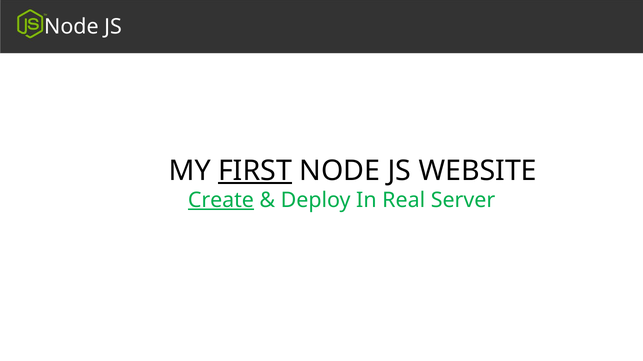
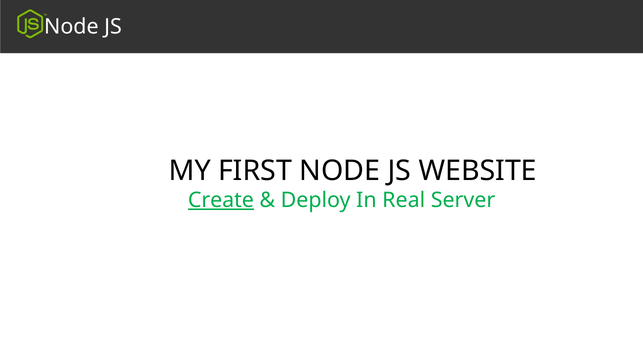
FIRST underline: present -> none
